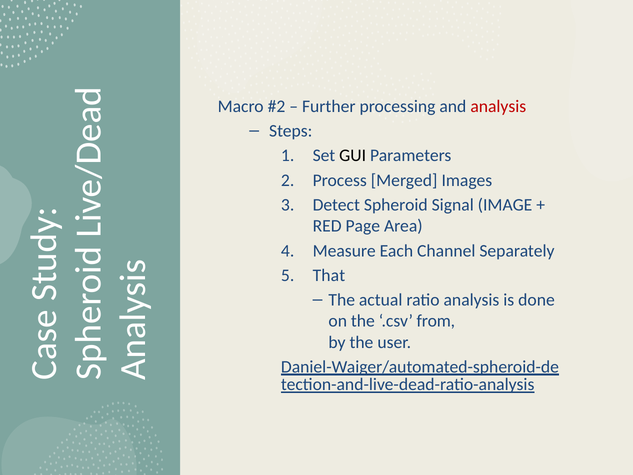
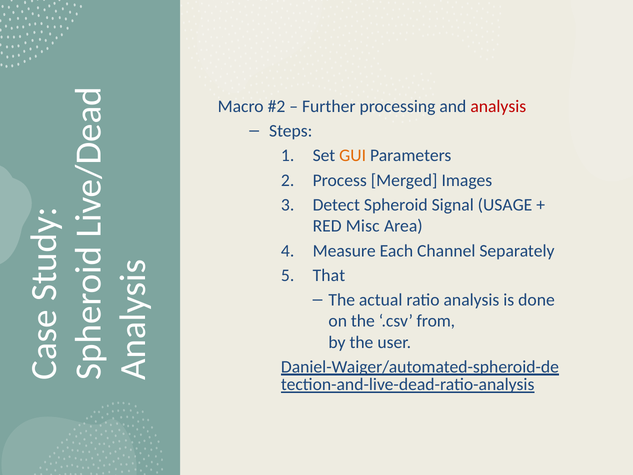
GUI colour: black -> orange
IMAGE: IMAGE -> USAGE
Page: Page -> Misc
